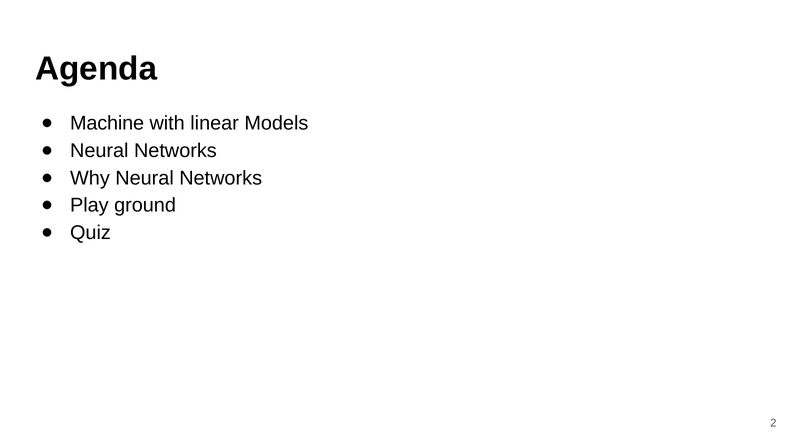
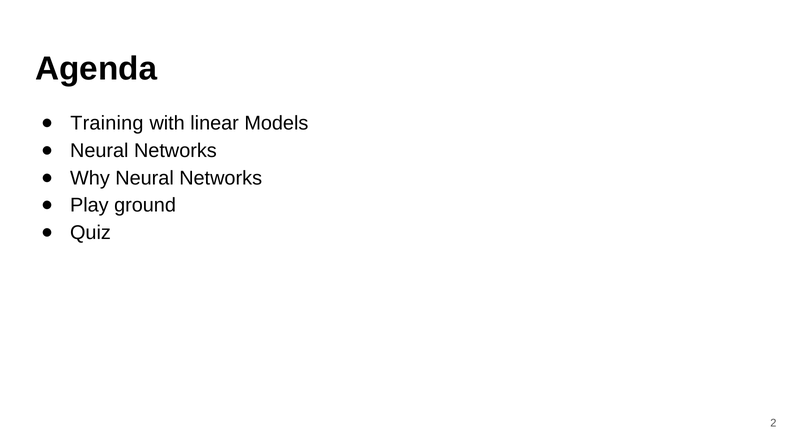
Machine: Machine -> Training
